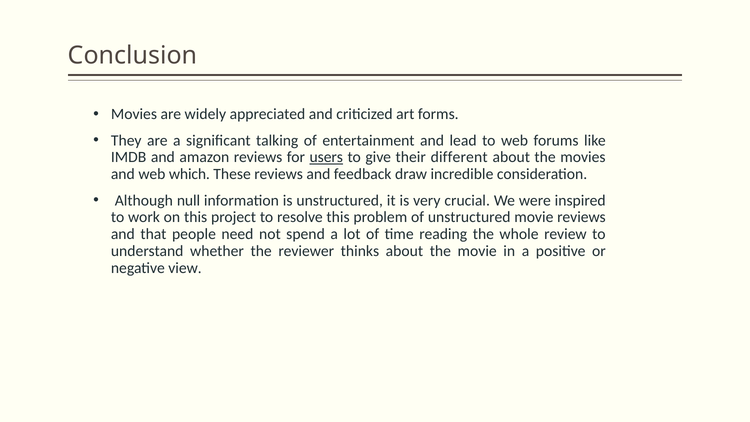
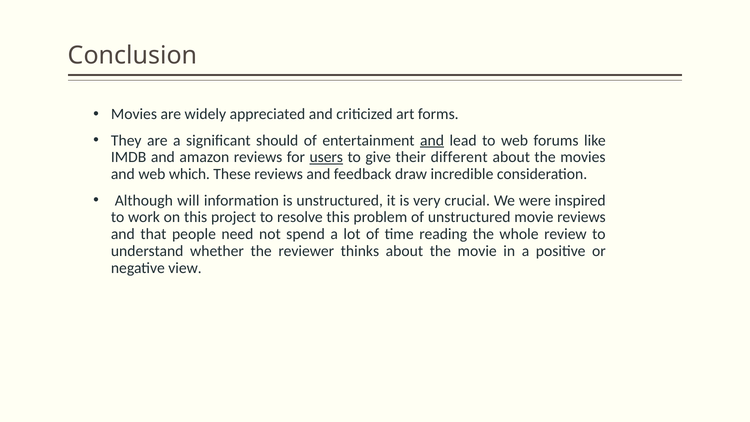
talking: talking -> should
and at (432, 140) underline: none -> present
null: null -> will
